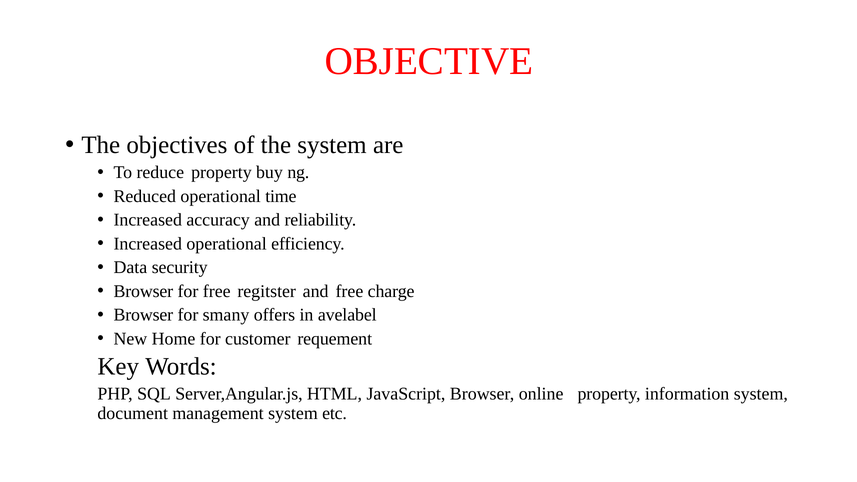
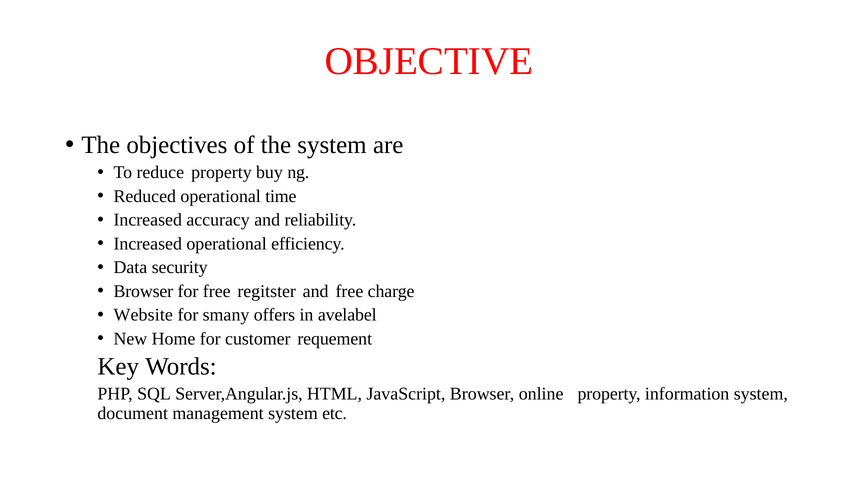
Browser at (143, 315): Browser -> Website
